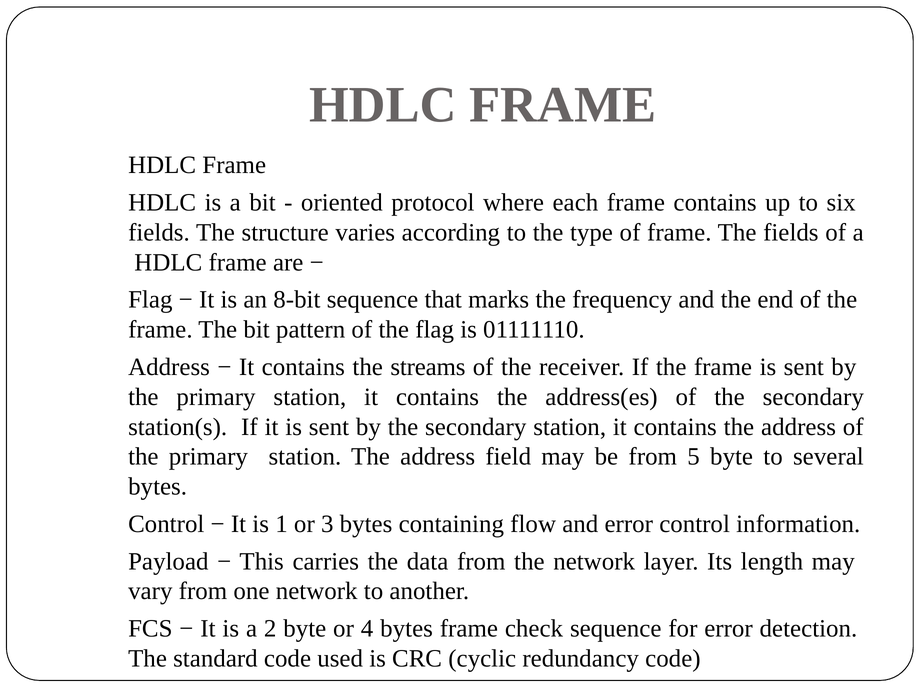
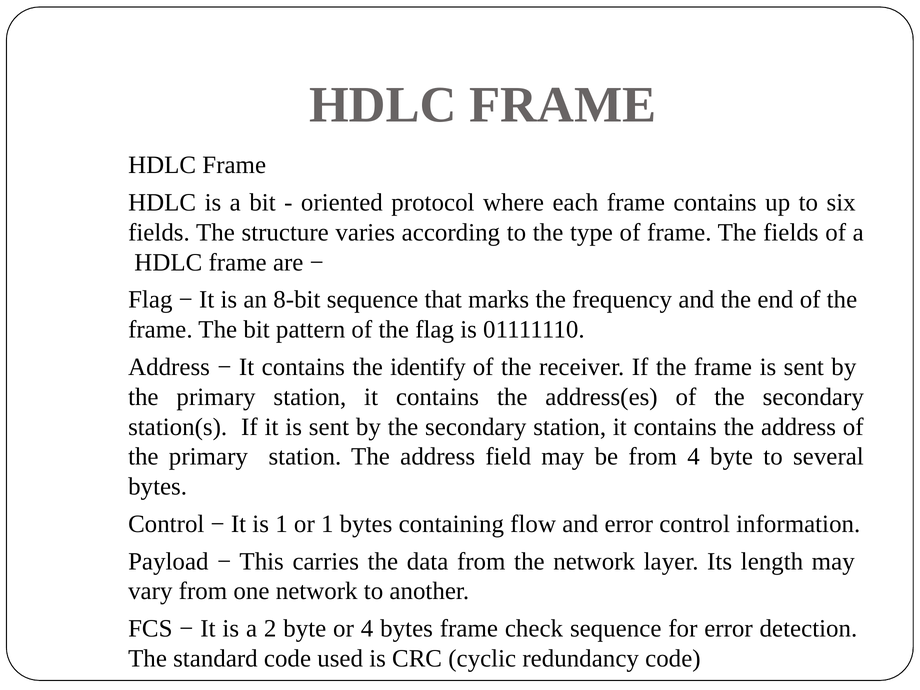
streams: streams -> identify
from 5: 5 -> 4
or 3: 3 -> 1
